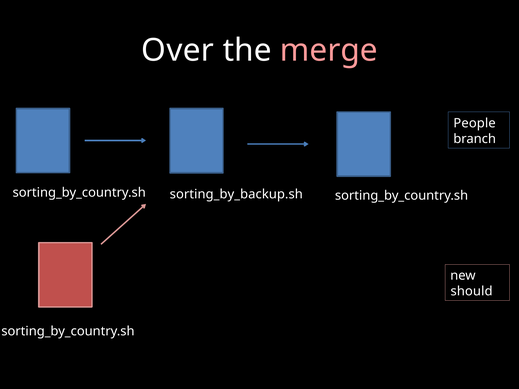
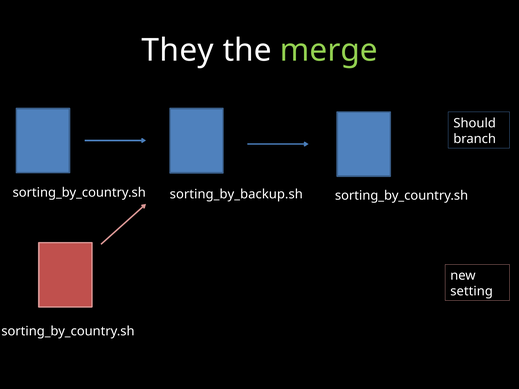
Over: Over -> They
merge colour: pink -> light green
People: People -> Should
should: should -> setting
